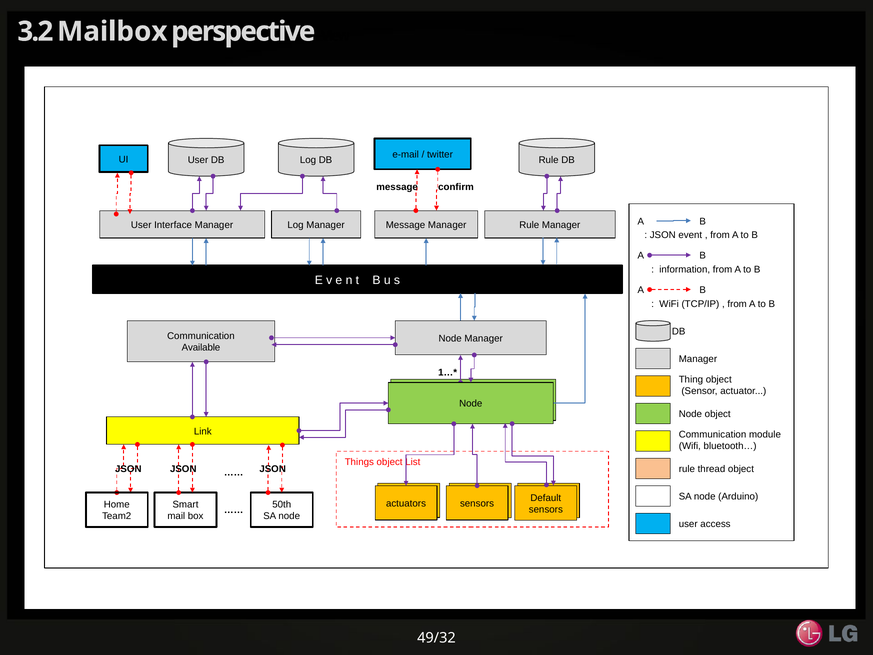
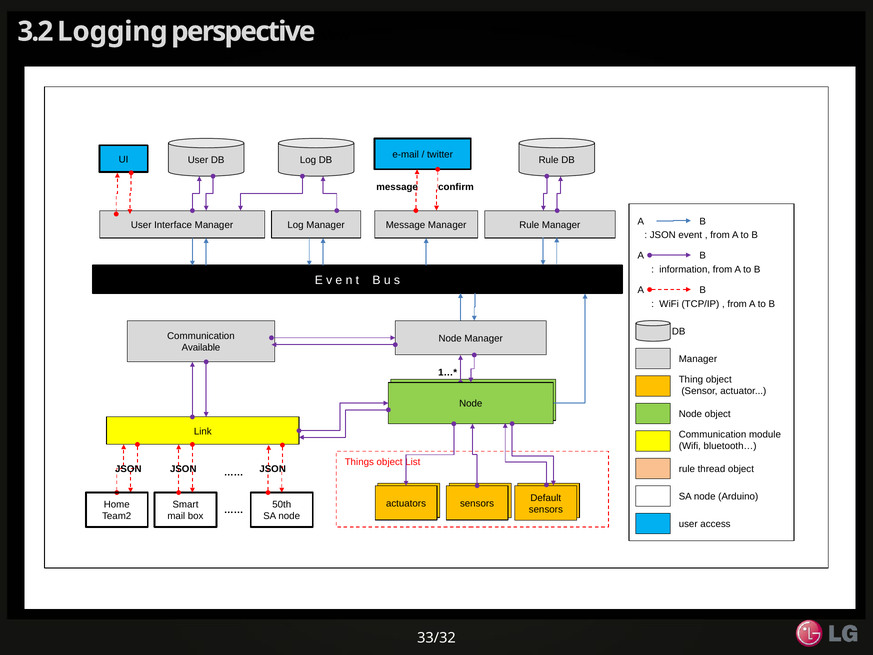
Mailbox: Mailbox -> Logging
49/32: 49/32 -> 33/32
